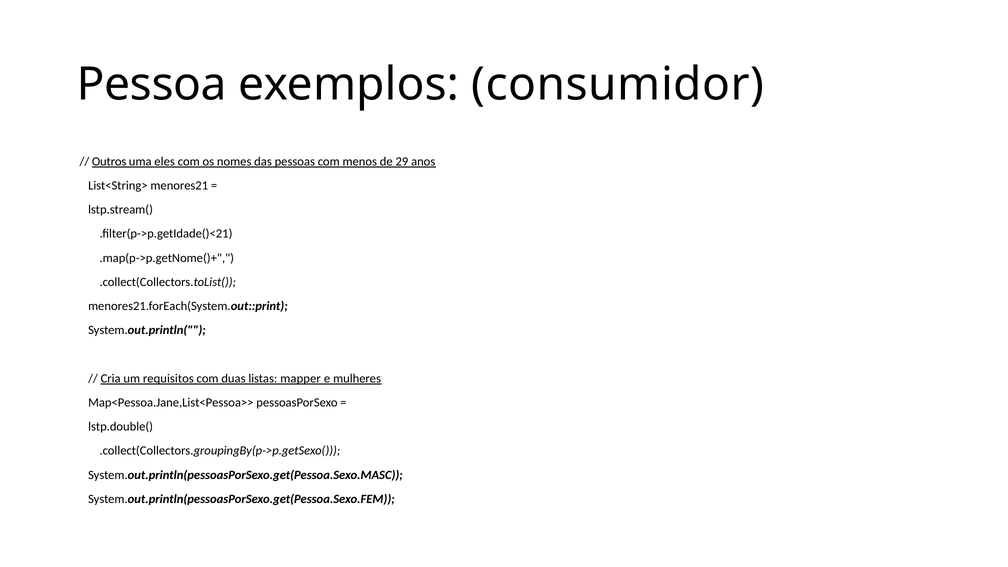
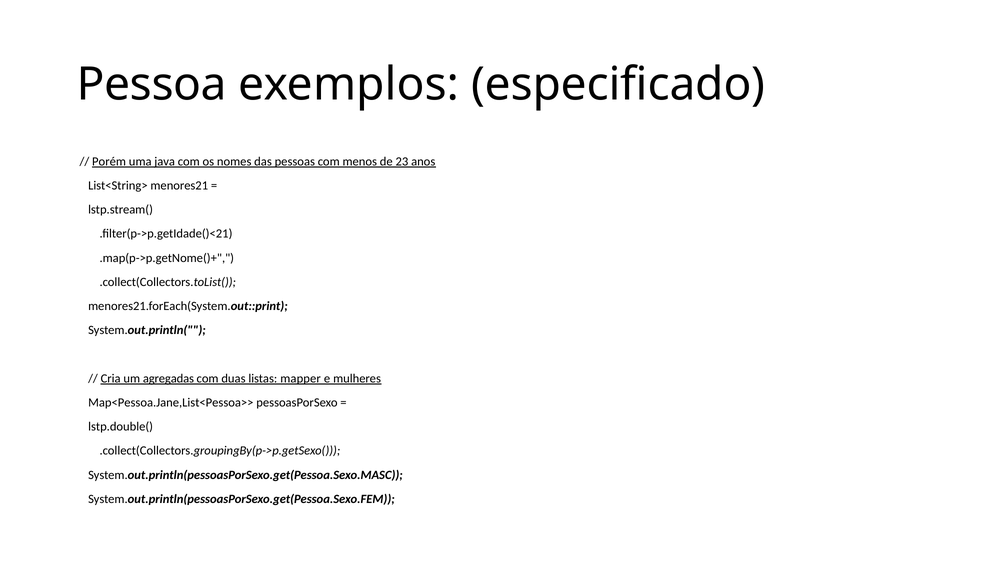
consumidor: consumidor -> especificado
Outros: Outros -> Porém
eles: eles -> java
29: 29 -> 23
requisitos: requisitos -> agregadas
